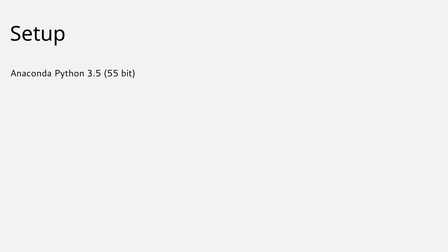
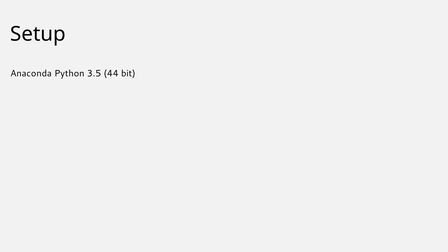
55: 55 -> 44
